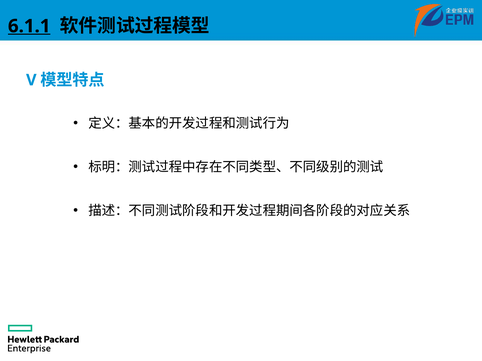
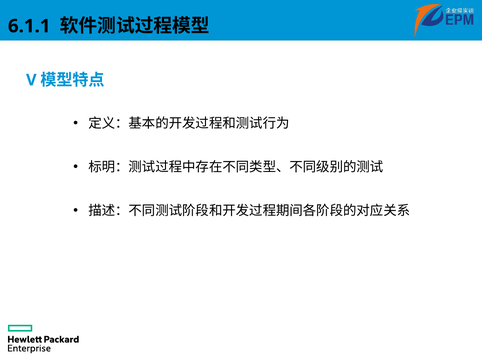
6.1.1 underline: present -> none
